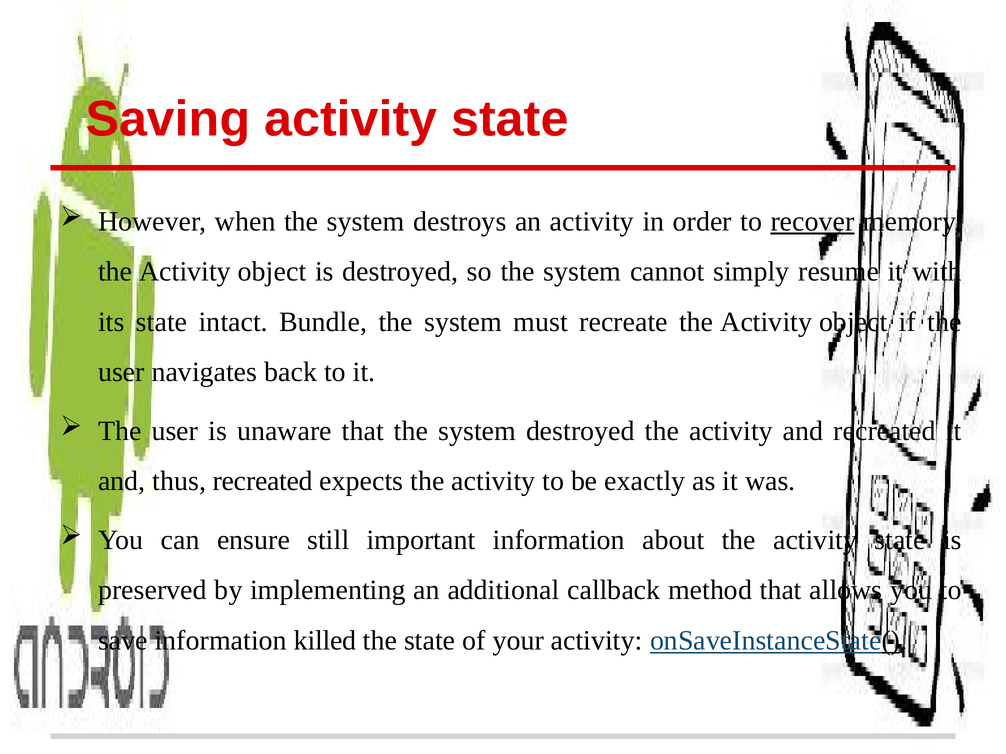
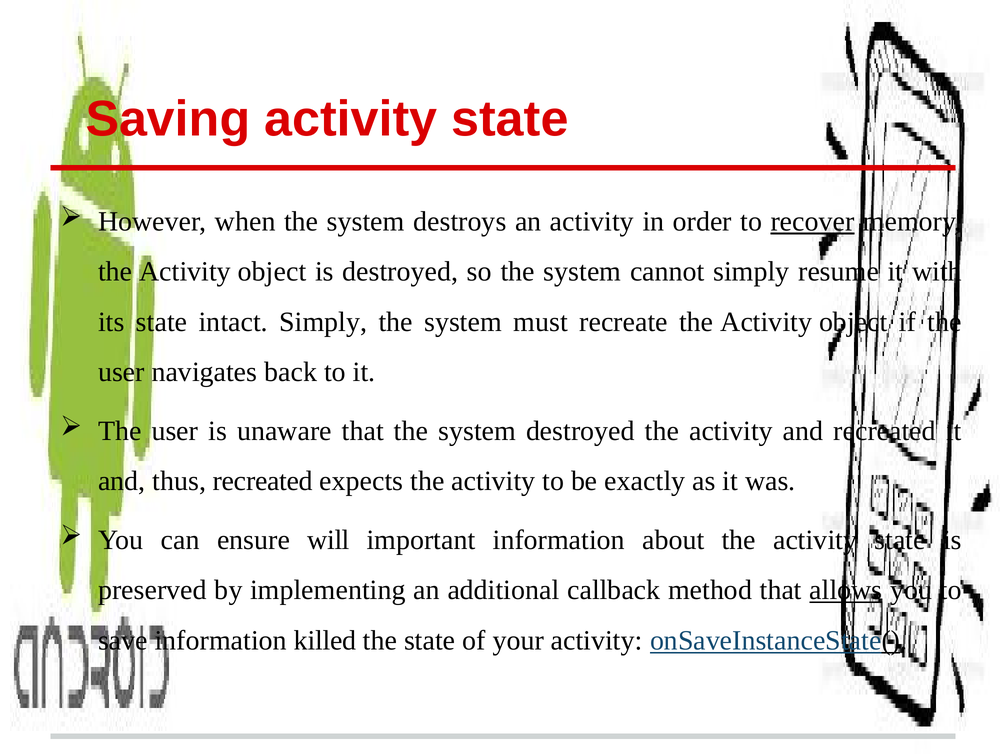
intact Bundle: Bundle -> Simply
still: still -> will
allows underline: none -> present
